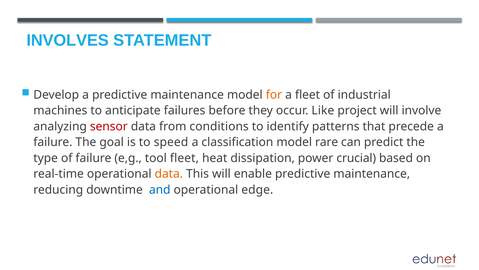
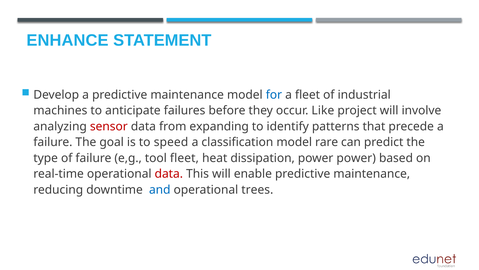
INVOLVES: INVOLVES -> ENHANCE
for colour: orange -> blue
conditions: conditions -> expanding
power crucial: crucial -> power
data at (169, 174) colour: orange -> red
edge: edge -> trees
